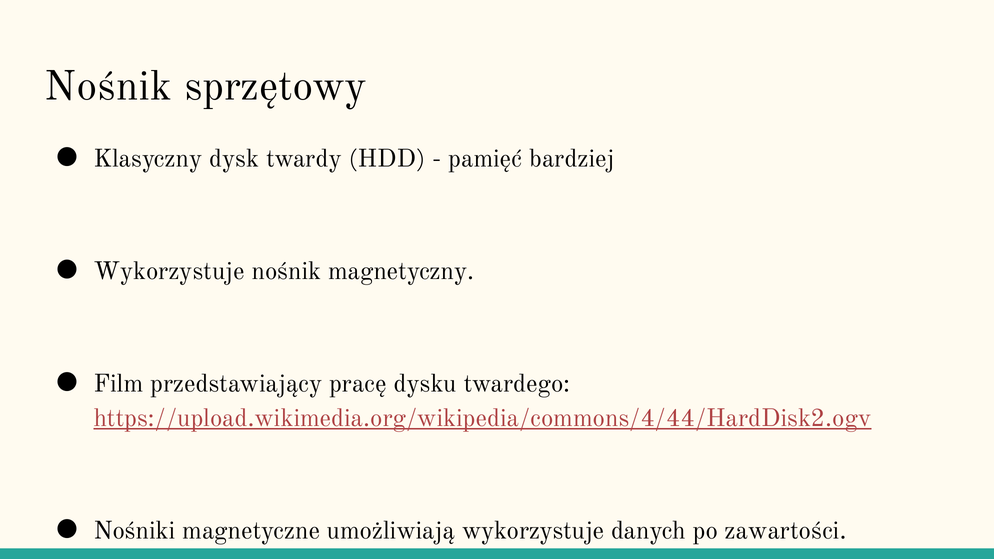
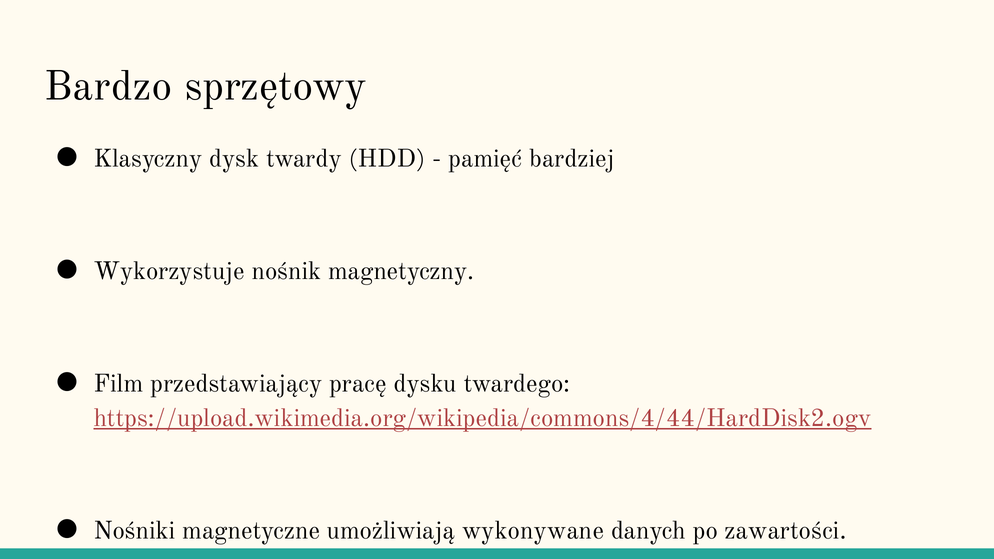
Nośnik at (108, 86): Nośnik -> Bardzo
umożliwiają wykorzystuje: wykorzystuje -> wykonywane
